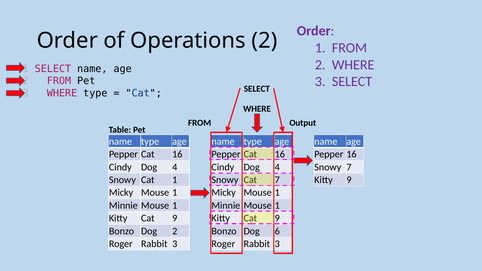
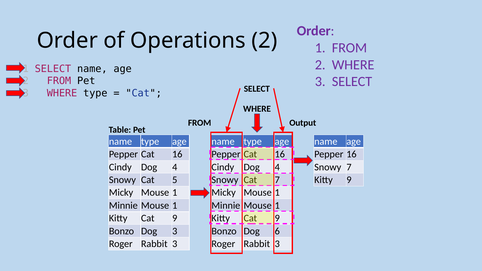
Cat 1: 1 -> 5
Dog 2: 2 -> 3
